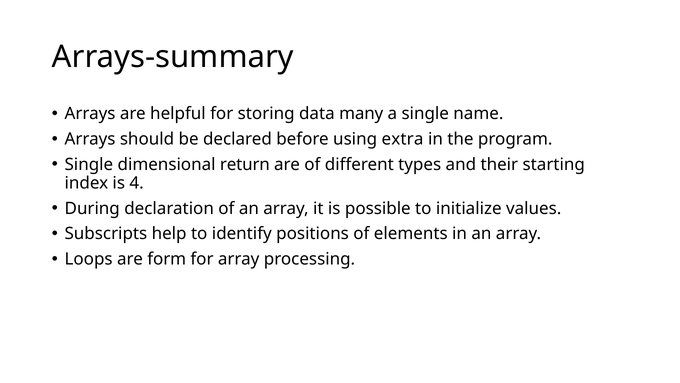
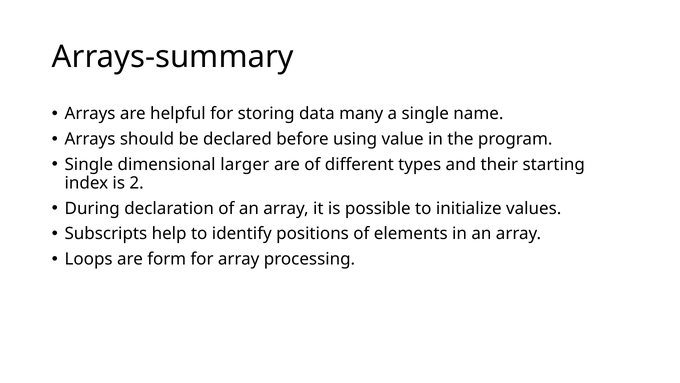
extra: extra -> value
return: return -> larger
4: 4 -> 2
